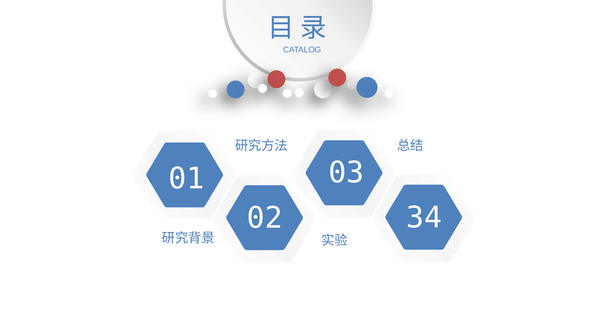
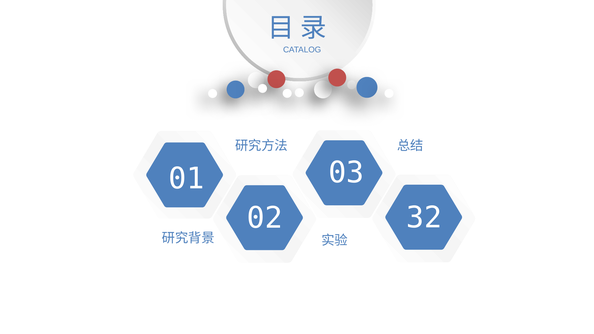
34: 34 -> 32
